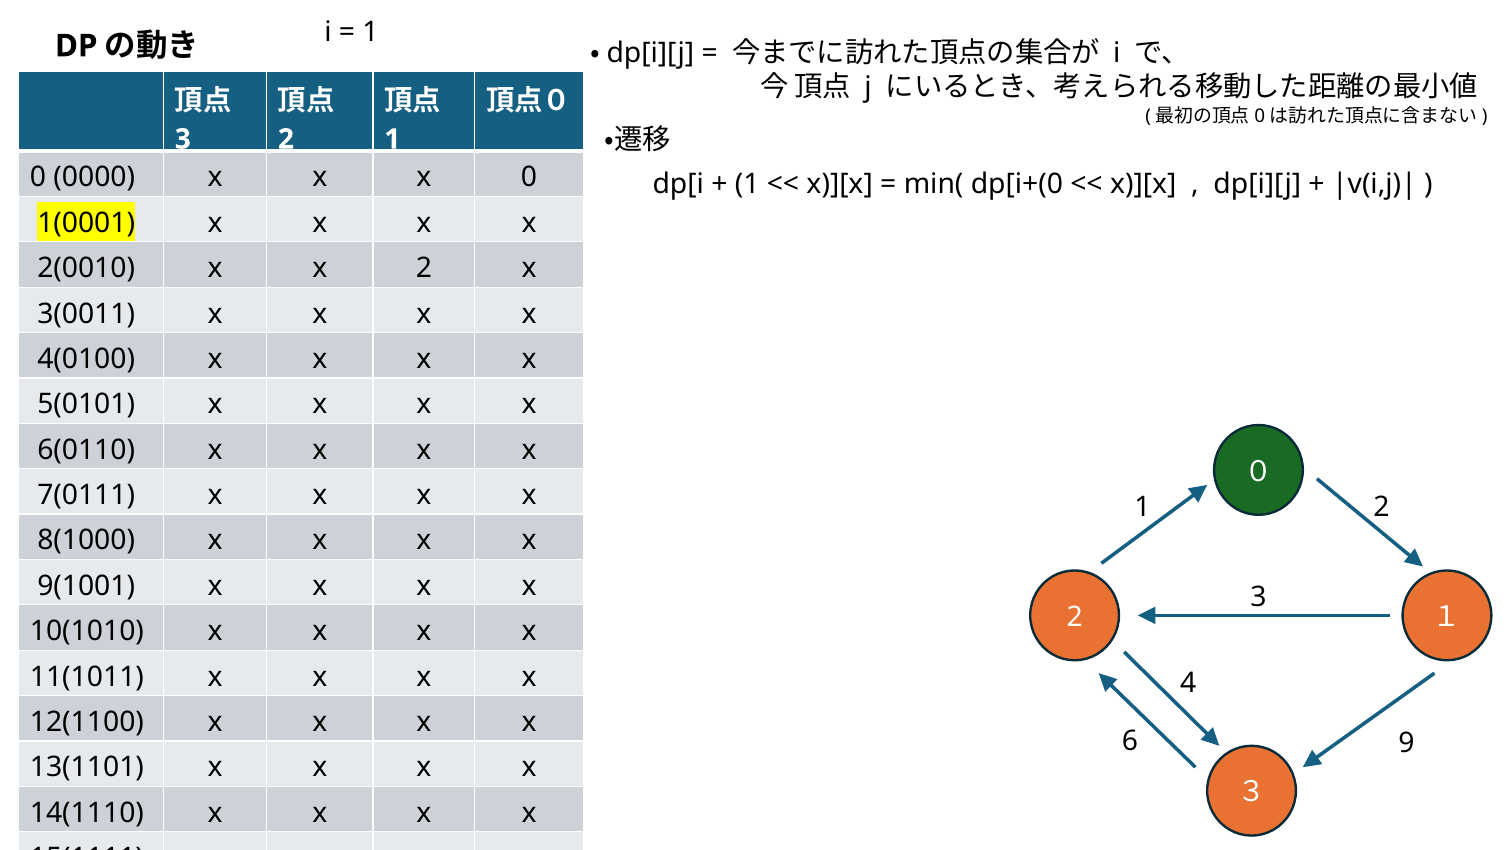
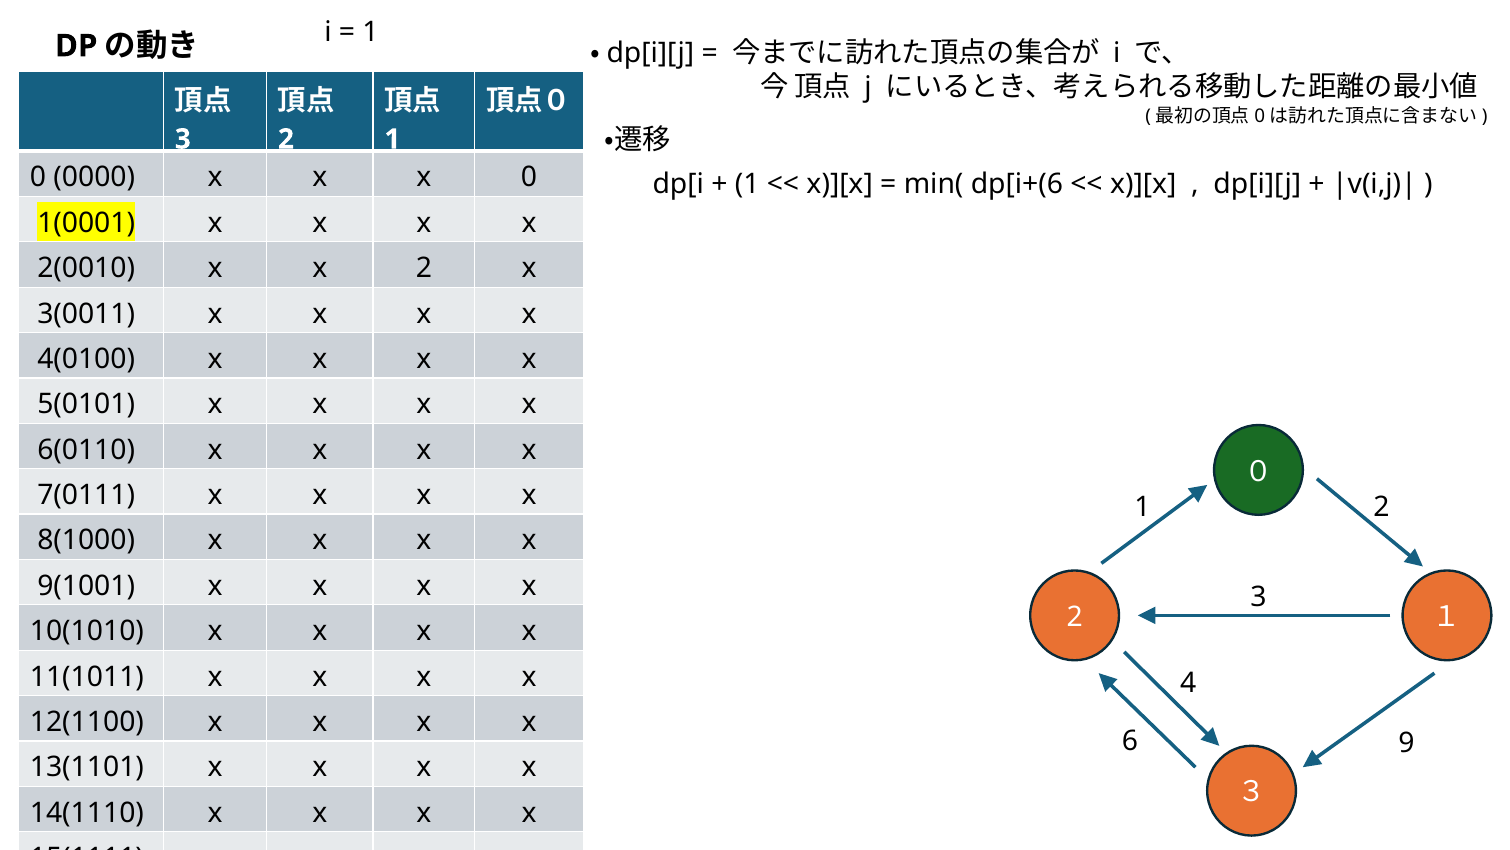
dp[i+(0: dp[i+(0 -> dp[i+(6
